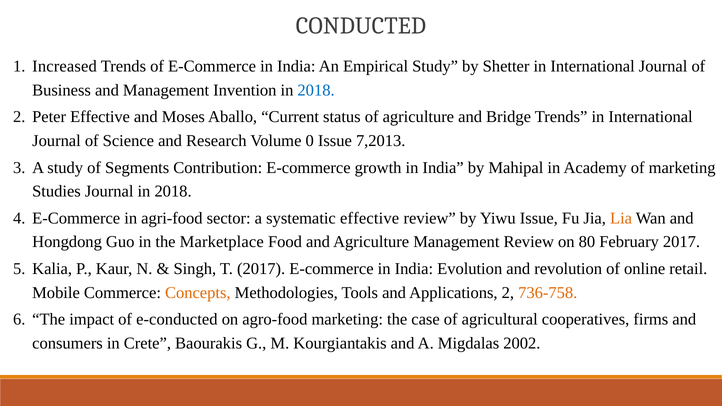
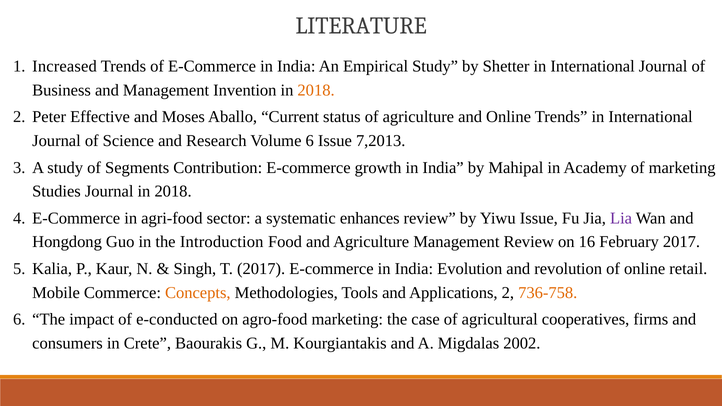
CONDUCTED: CONDUCTED -> LITERATURE
2018 at (316, 90) colour: blue -> orange
and Bridge: Bridge -> Online
Volume 0: 0 -> 6
systematic effective: effective -> enhances
Lia colour: orange -> purple
Marketplace: Marketplace -> Introduction
80: 80 -> 16
